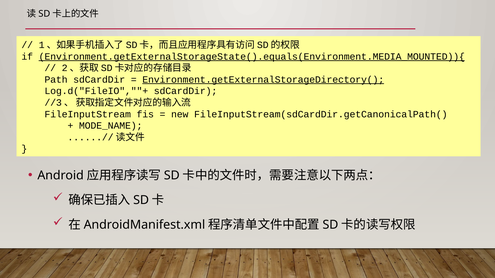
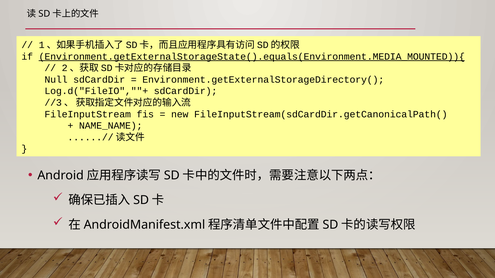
Path: Path -> Null
Environment.getExternalStorageDirectory( underline: present -> none
MODE_NAME: MODE_NAME -> NAME_NAME
